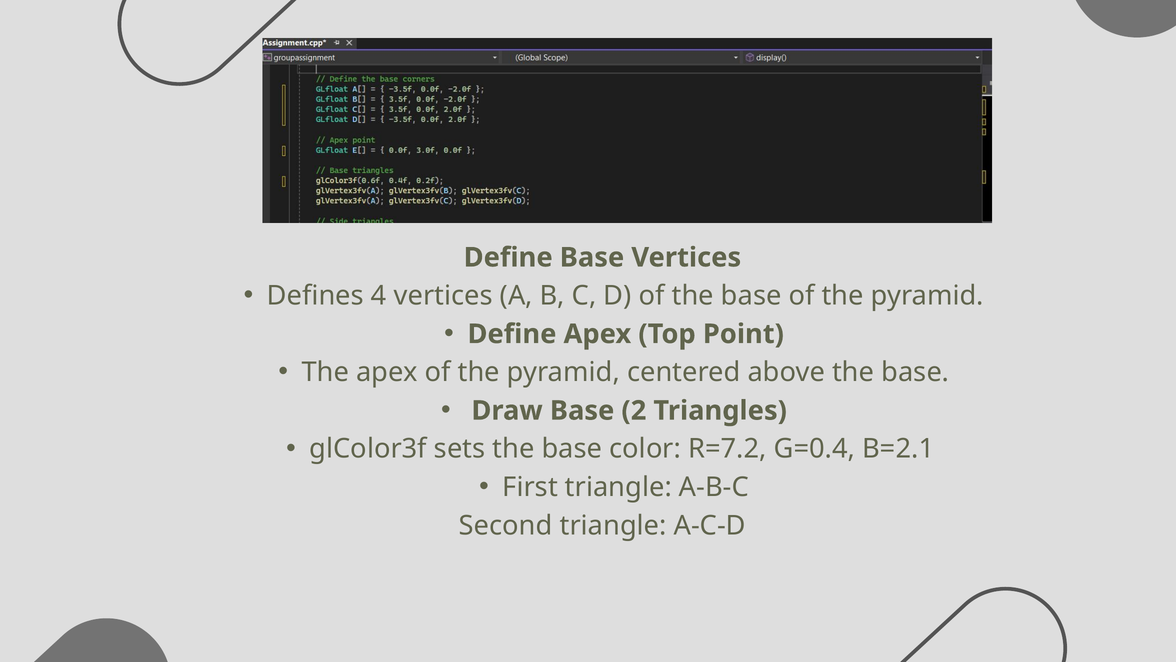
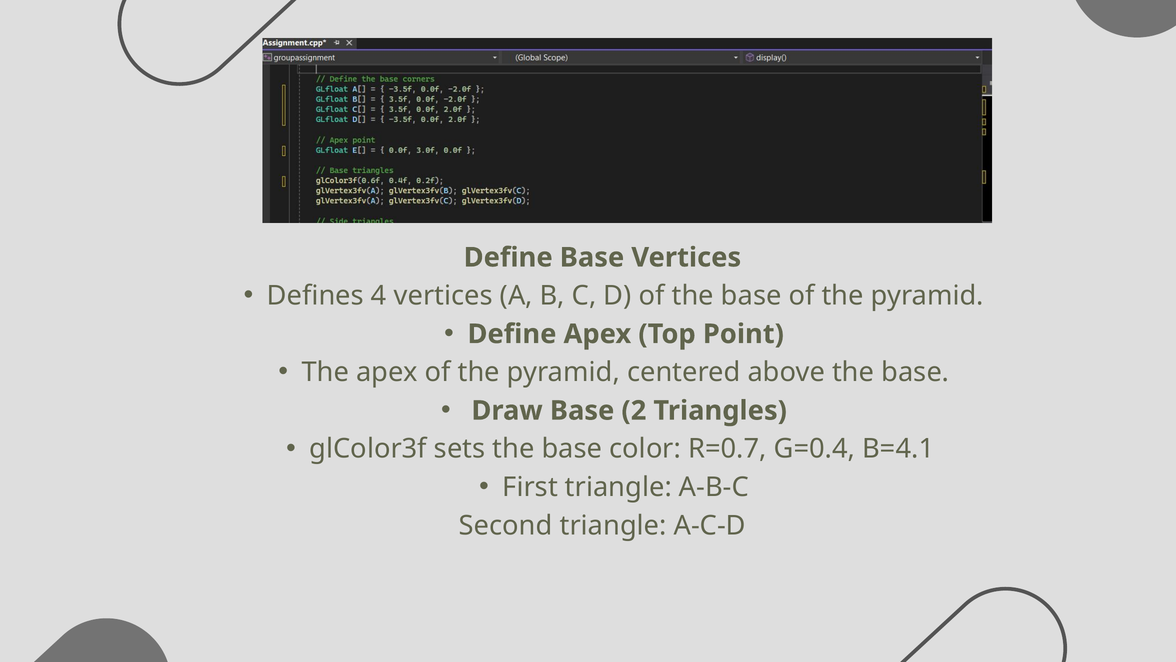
R=7.2: R=7.2 -> R=0.7
B=2.1: B=2.1 -> B=4.1
